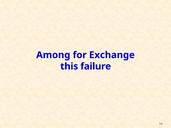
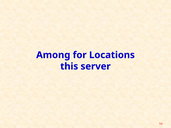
Exchange: Exchange -> Locations
failure: failure -> server
